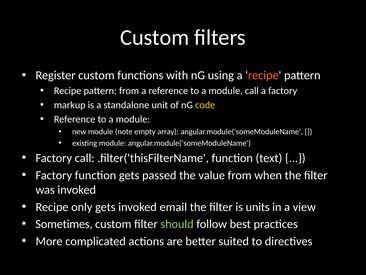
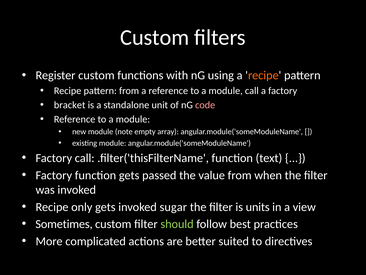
markup: markup -> bracket
code colour: yellow -> pink
email: email -> sugar
